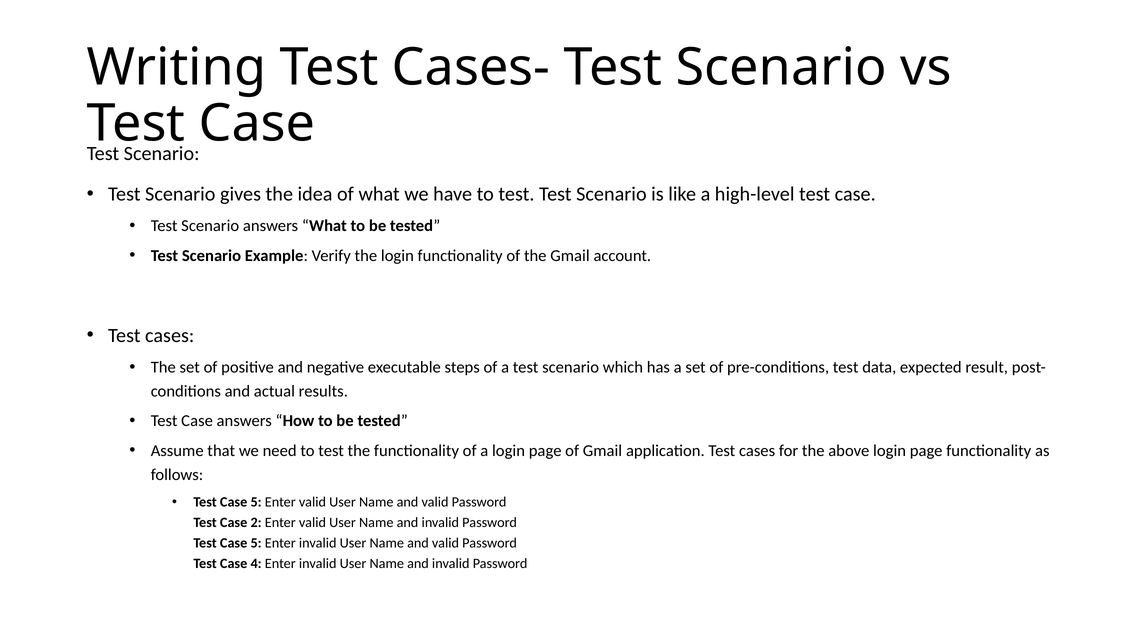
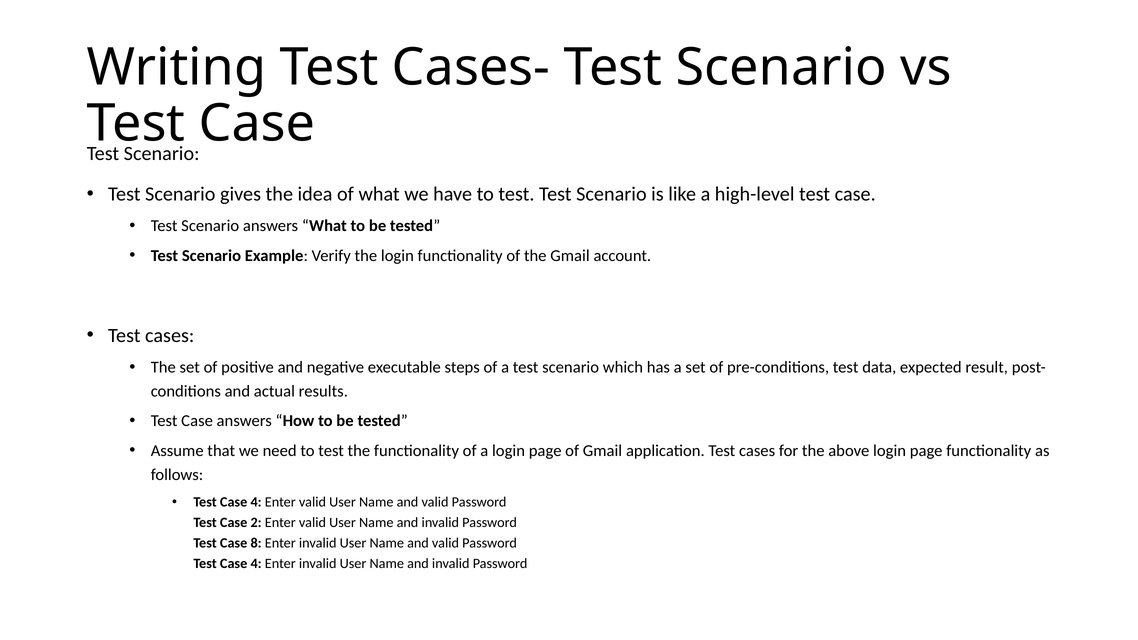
5 at (256, 502): 5 -> 4
5 at (256, 543): 5 -> 8
